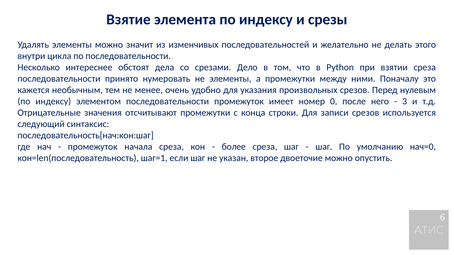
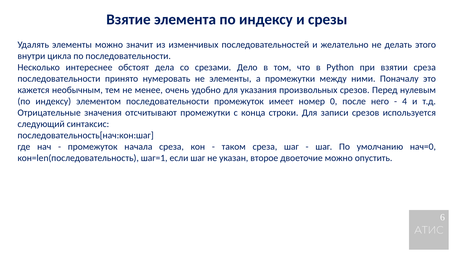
3: 3 -> 4
более: более -> таком
